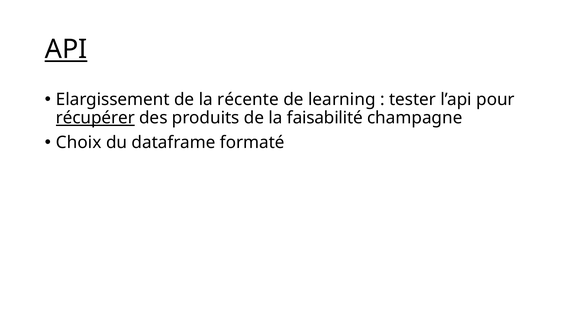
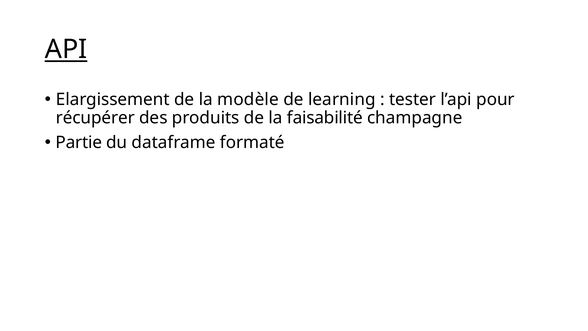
récente: récente -> modèle
récupérer underline: present -> none
Choix: Choix -> Partie
